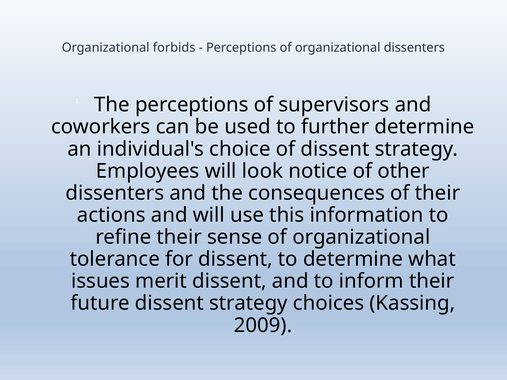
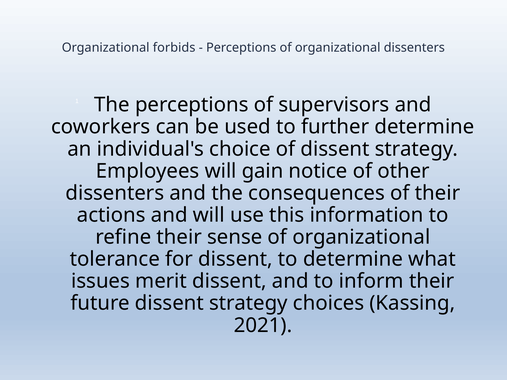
look: look -> gain
2009: 2009 -> 2021
